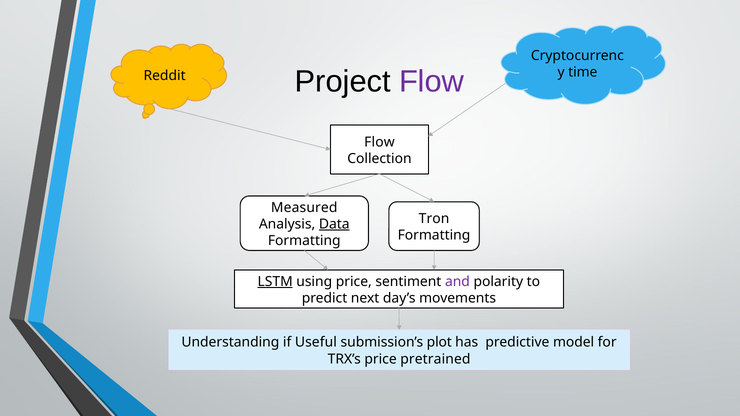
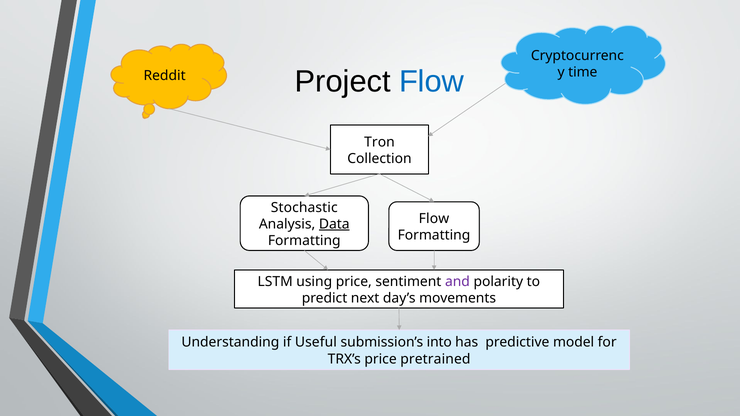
Flow at (432, 82) colour: purple -> blue
Flow at (379, 142): Flow -> Tron
Measured: Measured -> Stochastic
Tron at (434, 219): Tron -> Flow
LSTM underline: present -> none
plot: plot -> into
